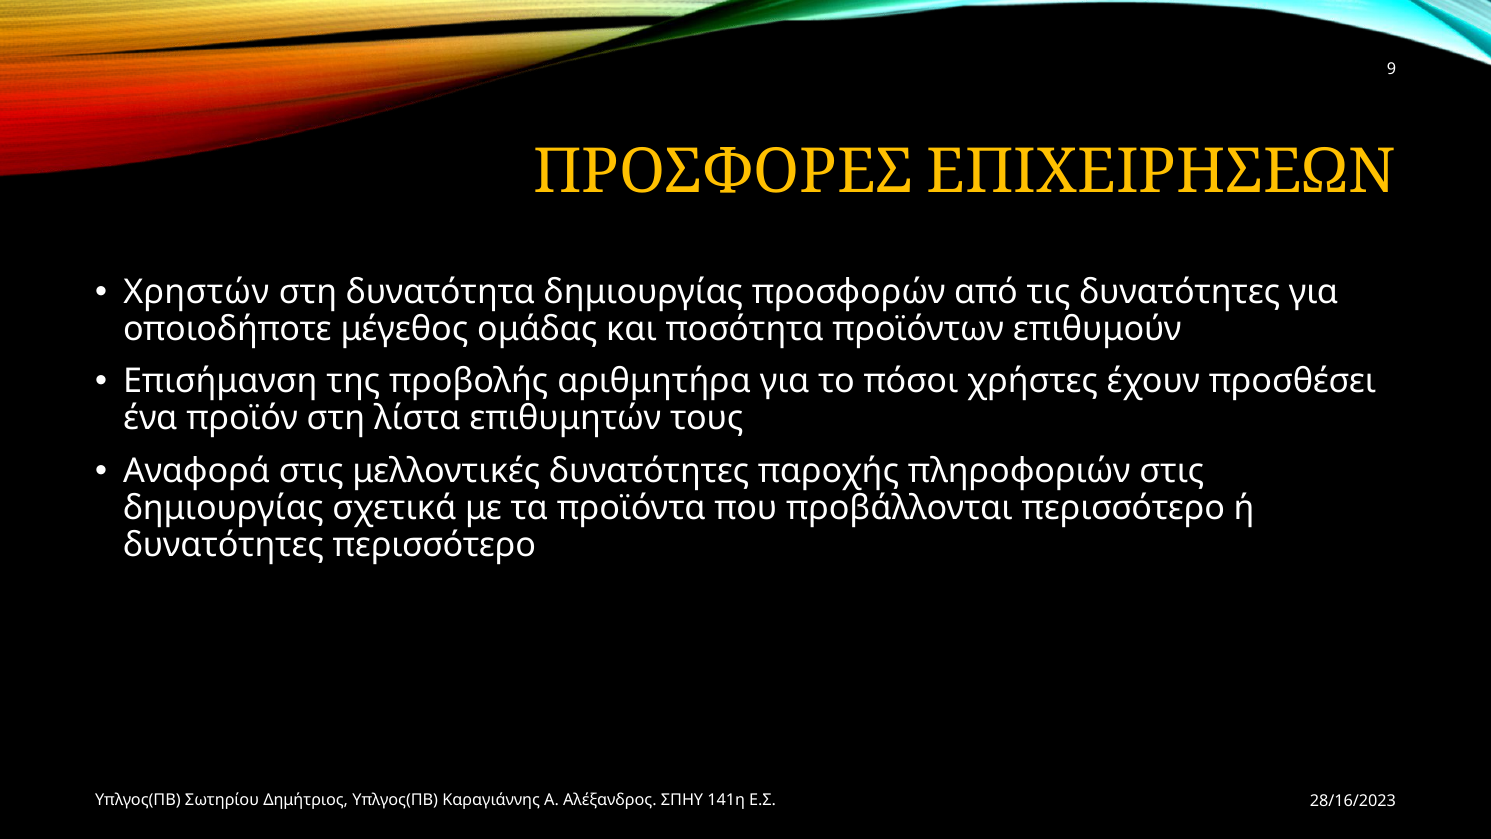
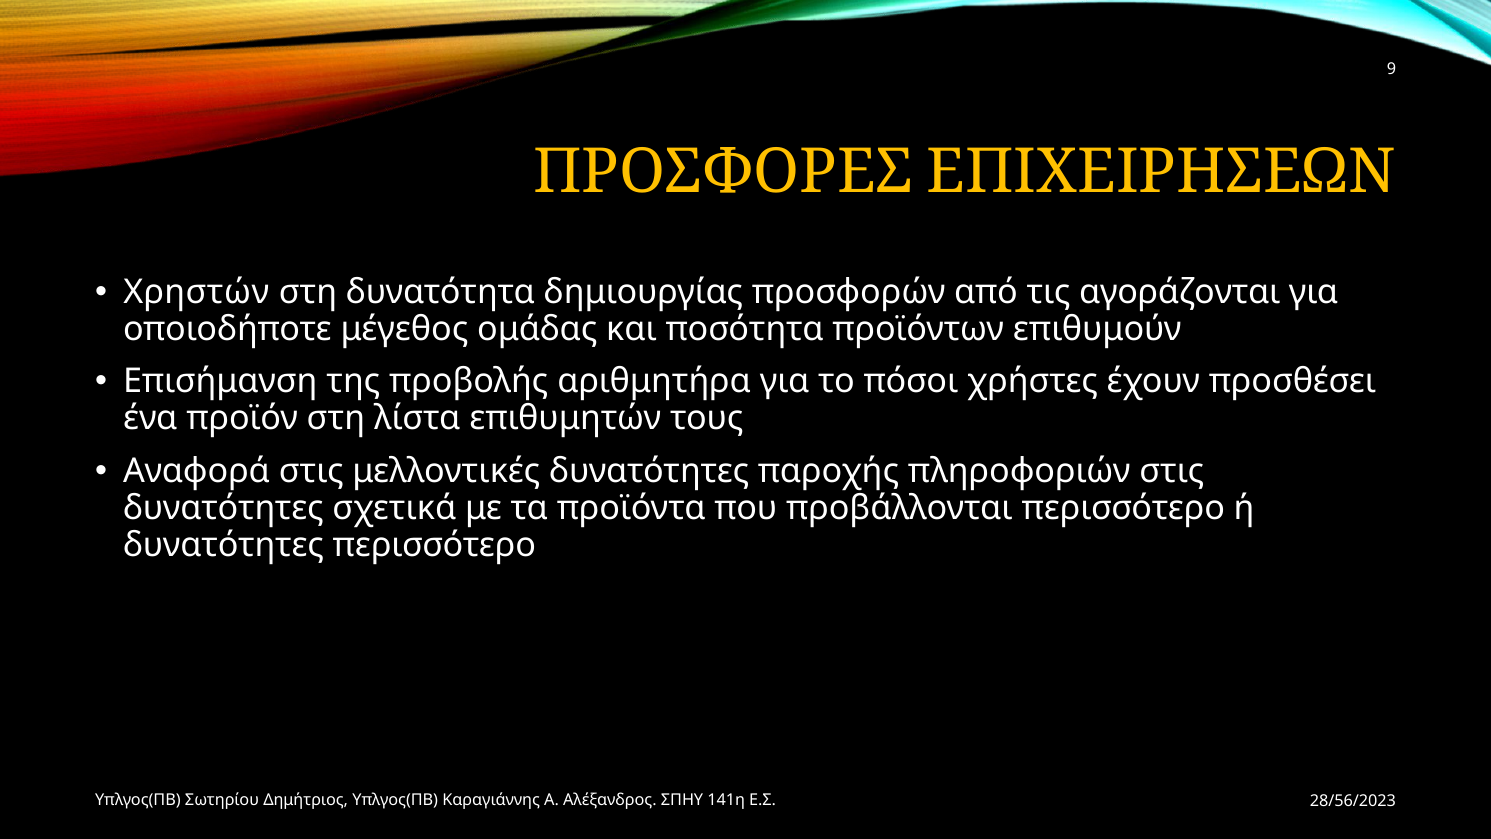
τις δυνατότητες: δυνατότητες -> αγοράζονται
δημιουργίας at (223, 508): δημιουργίας -> δυνατότητες
28/16/2023: 28/16/2023 -> 28/56/2023
